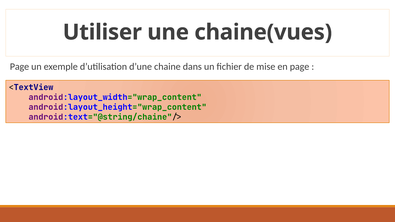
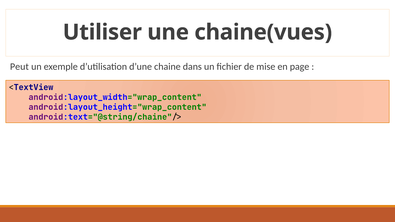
Page at (20, 67): Page -> Peut
